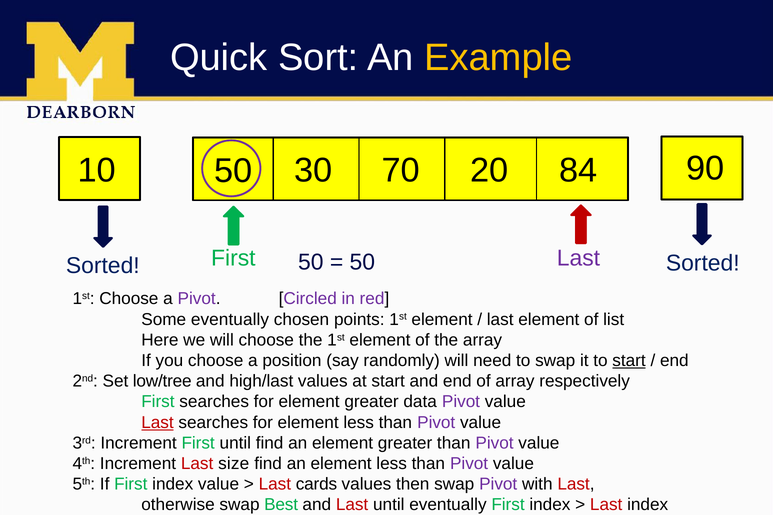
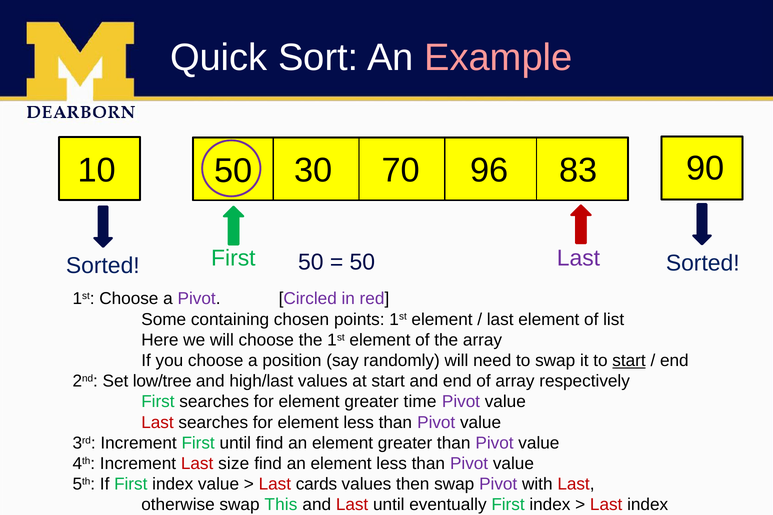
Example colour: yellow -> pink
20: 20 -> 96
84: 84 -> 83
Some eventually: eventually -> containing
data: data -> time
Last at (158, 423) underline: present -> none
Best: Best -> This
